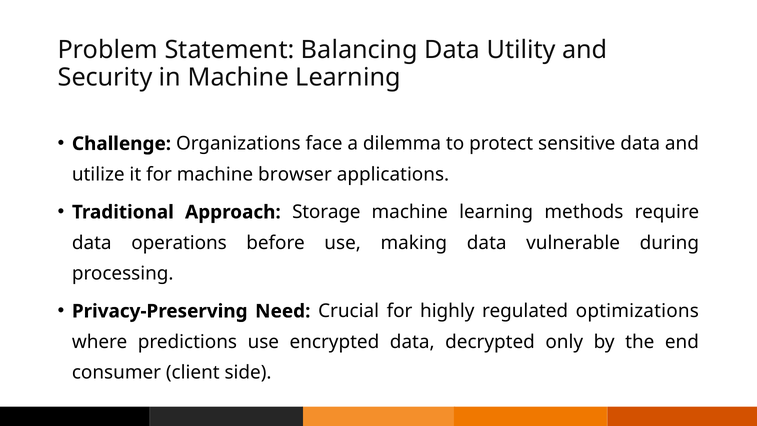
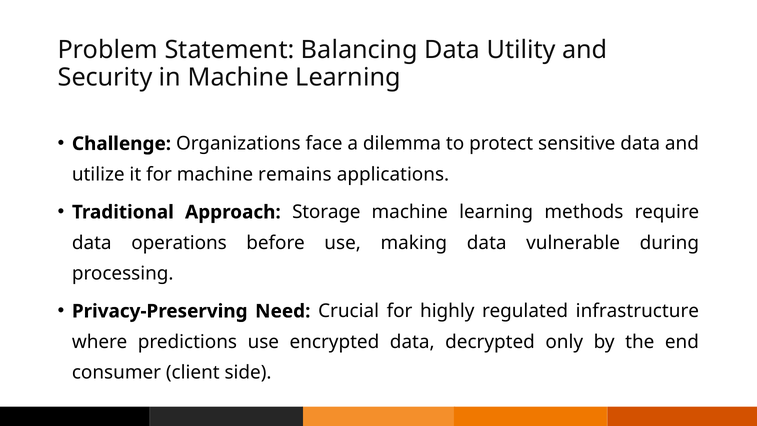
browser: browser -> remains
optimizations: optimizations -> infrastructure
